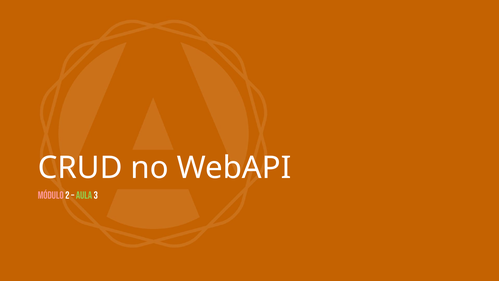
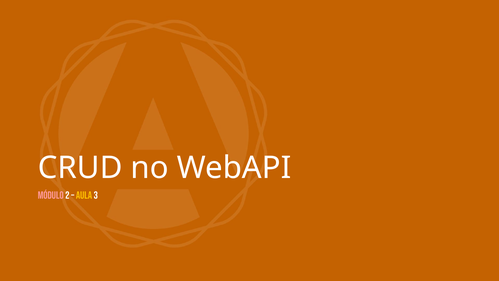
Aula colour: light green -> yellow
